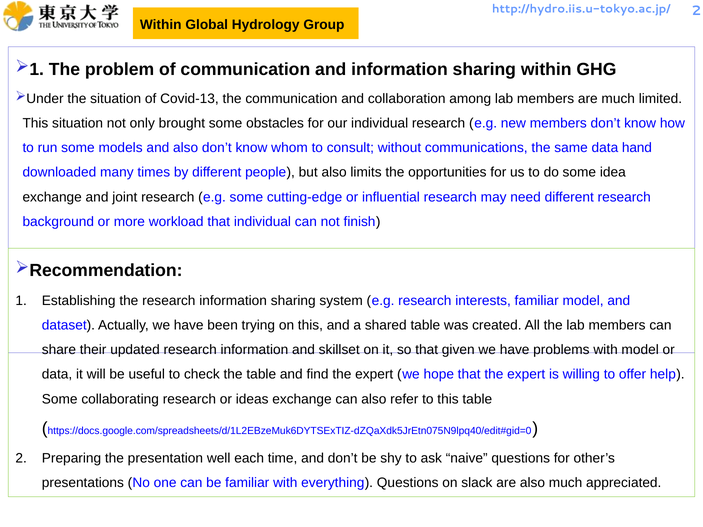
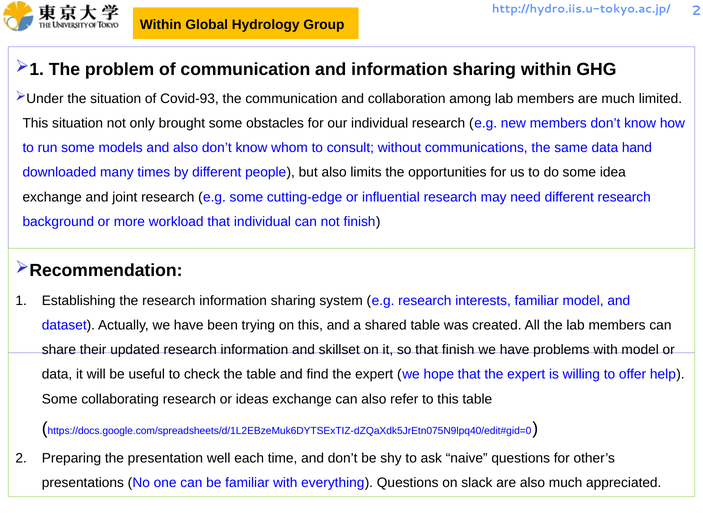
Covid-13: Covid-13 -> Covid-93
that given: given -> finish
